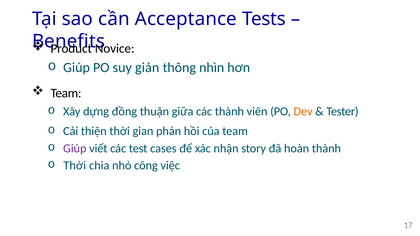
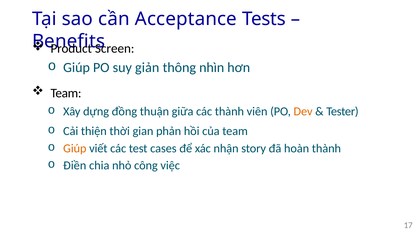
Novice: Novice -> Screen
Giúp at (75, 149) colour: purple -> orange
Thời at (75, 166): Thời -> Điền
